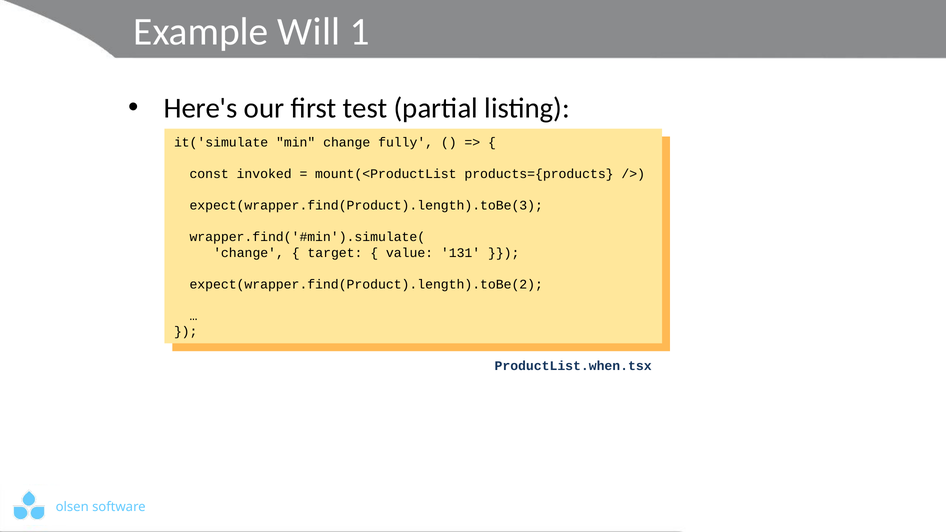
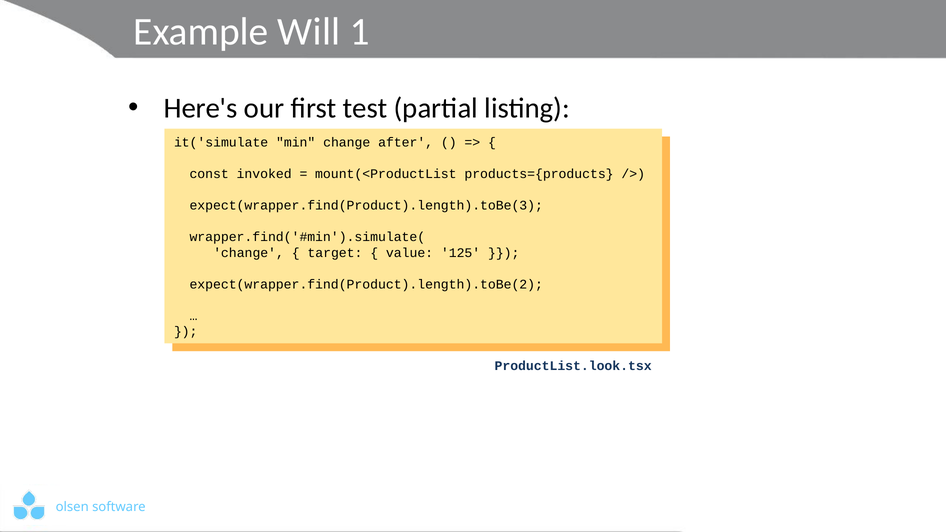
fully: fully -> after
131: 131 -> 125
ProductList.when.tsx: ProductList.when.tsx -> ProductList.look.tsx
